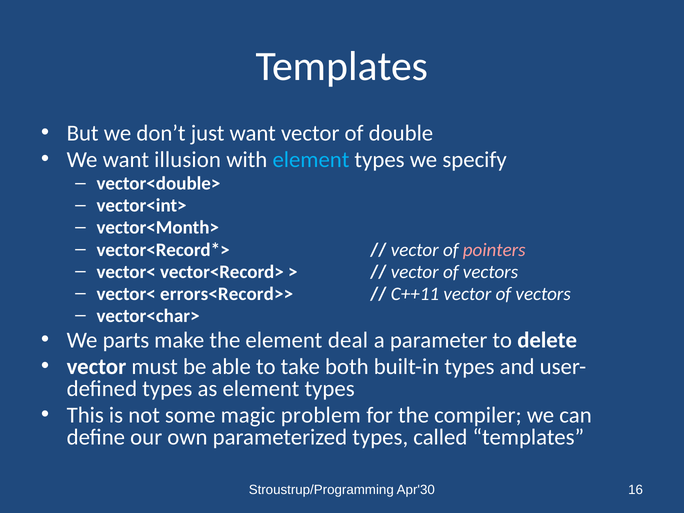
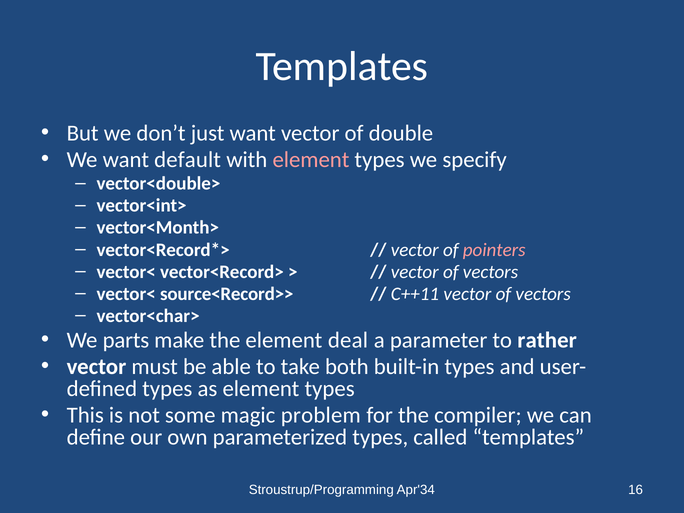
illusion: illusion -> default
element at (311, 160) colour: light blue -> pink
errors<Record>>: errors<Record>> -> source<Record>>
delete: delete -> rather
Apr'30: Apr'30 -> Apr'34
